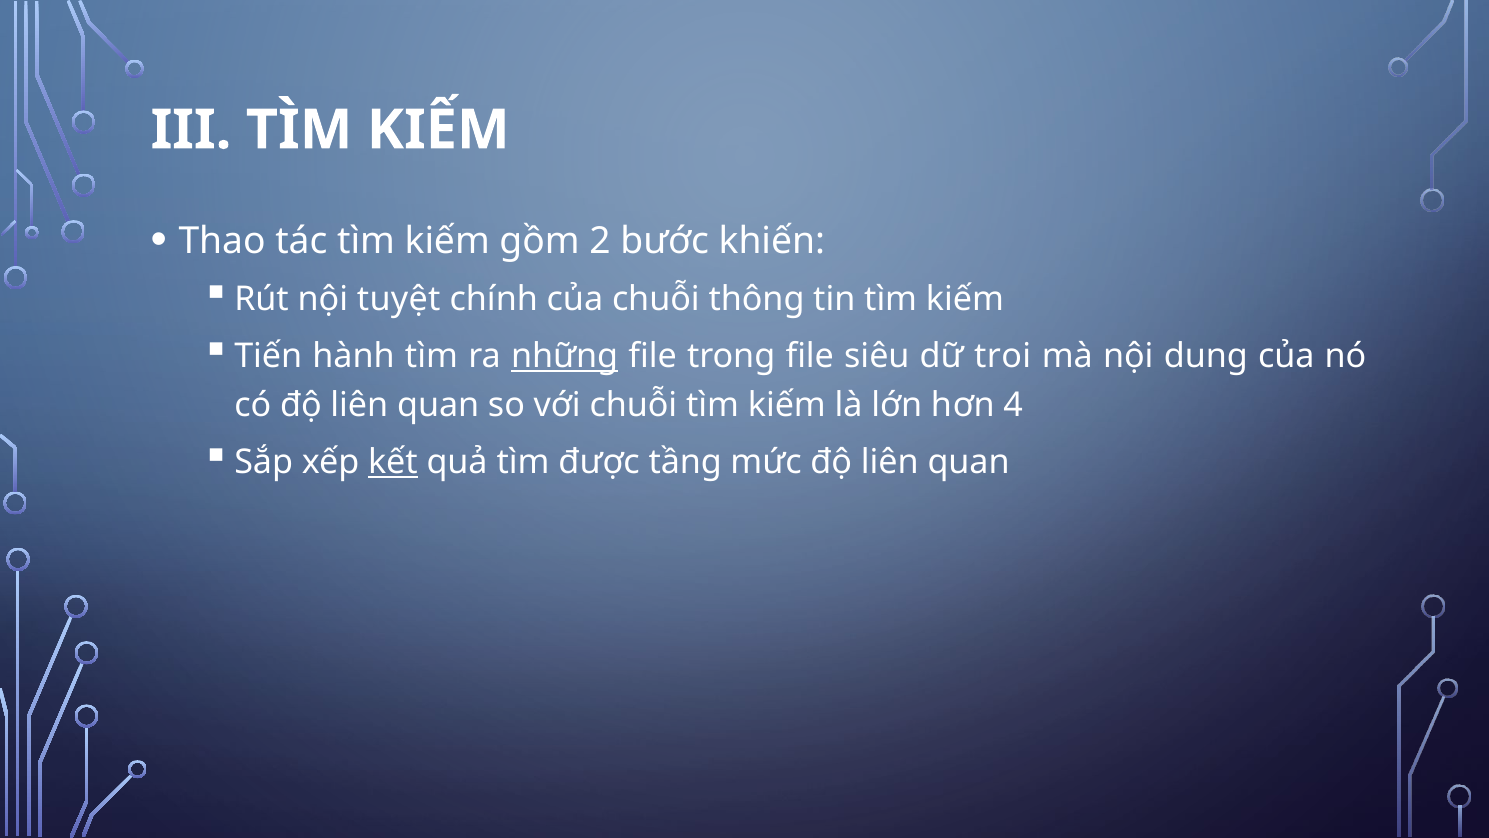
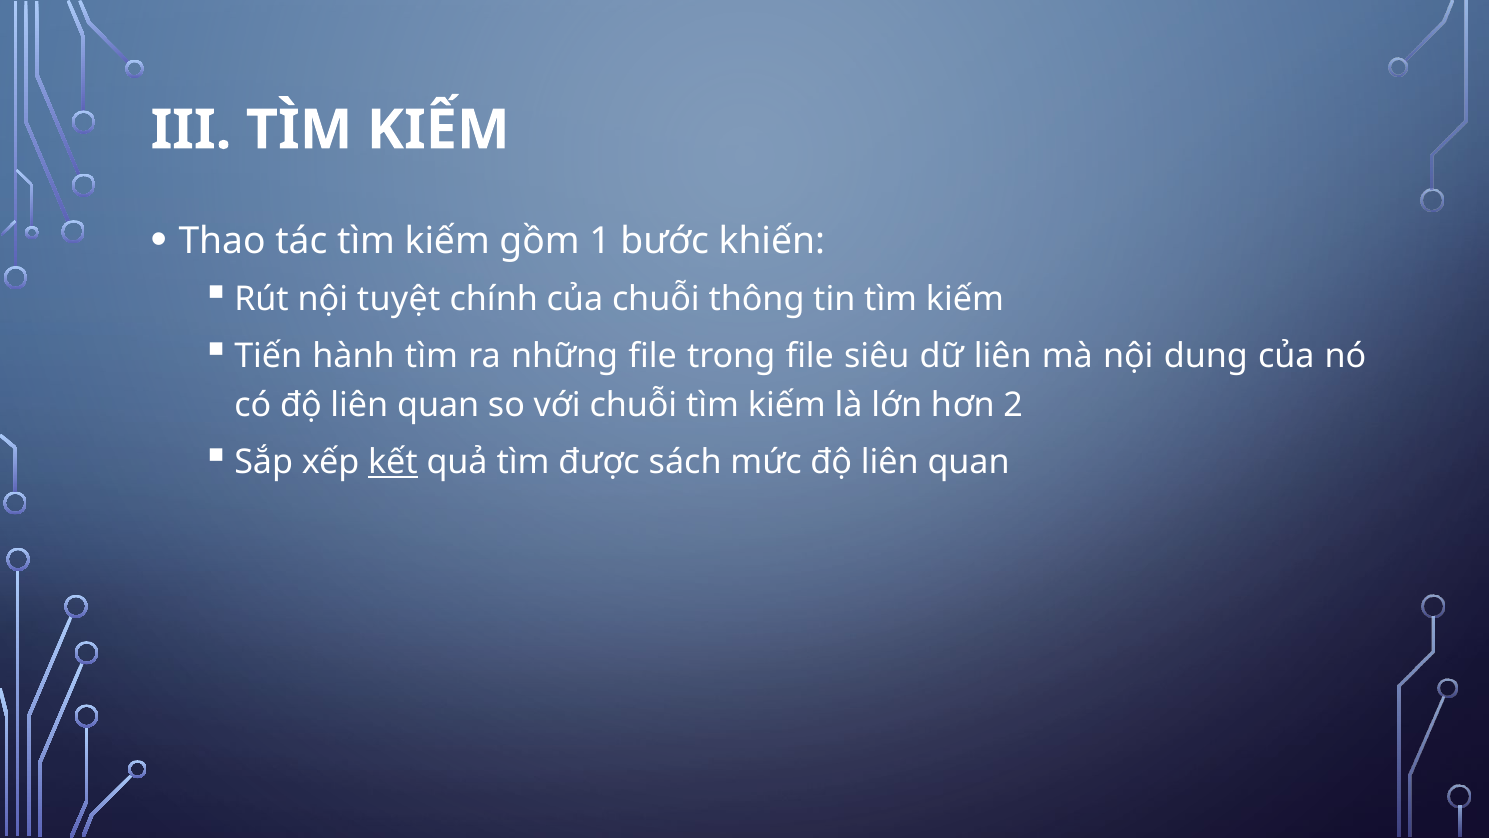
2: 2 -> 1
những underline: present -> none
dữ troi: troi -> liên
4: 4 -> 2
tầng: tầng -> sách
